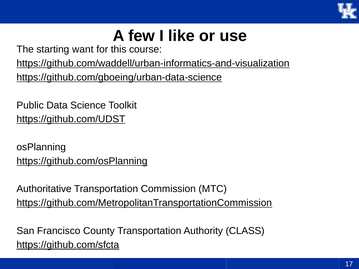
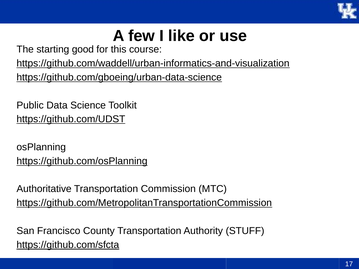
want: want -> good
CLASS: CLASS -> STUFF
